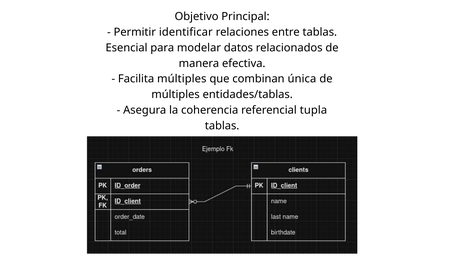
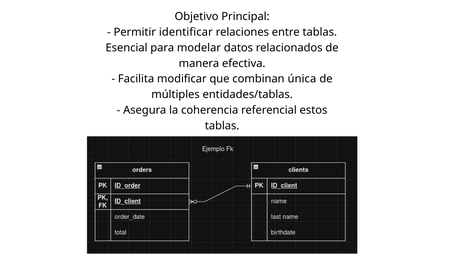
Facilita múltiples: múltiples -> modificar
tupla: tupla -> estos
